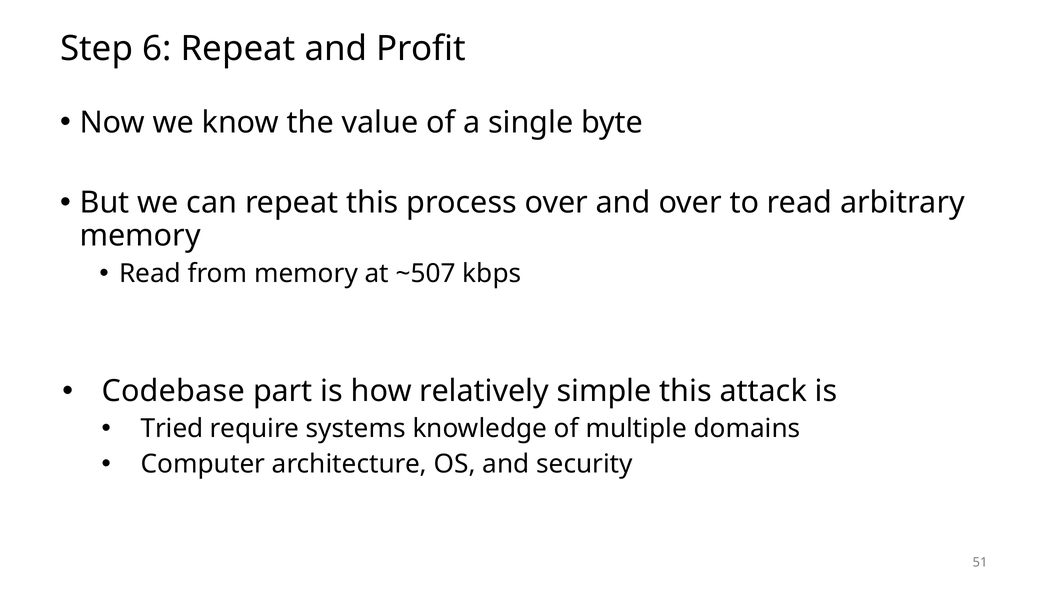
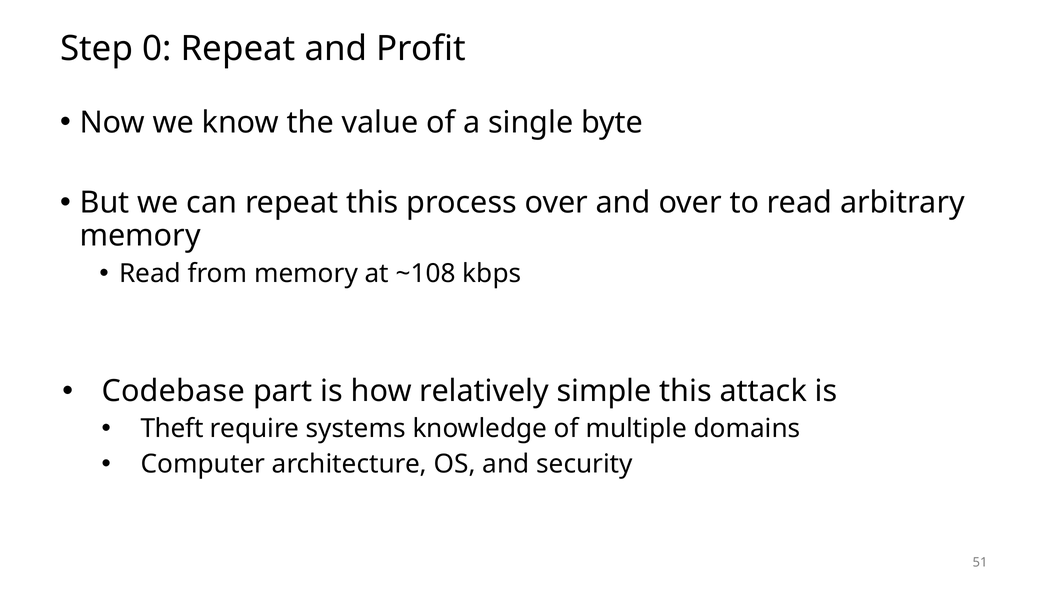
6: 6 -> 0
~507: ~507 -> ~108
Tried: Tried -> Theft
